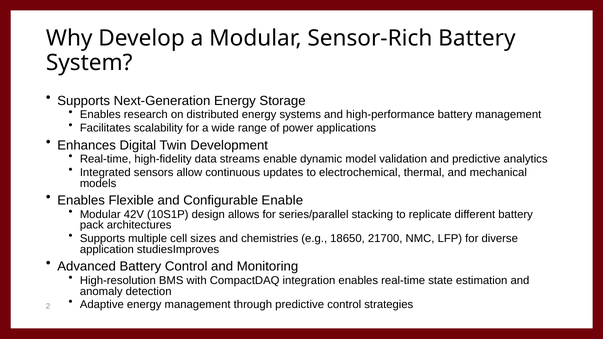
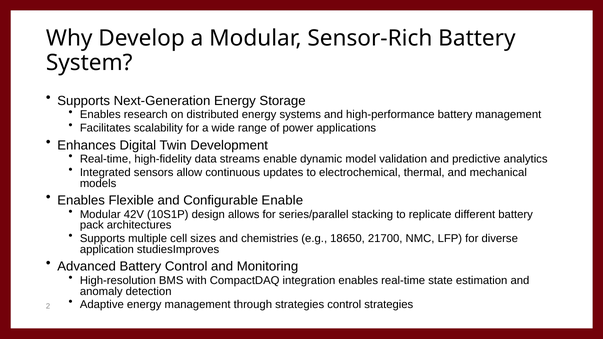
through predictive: predictive -> strategies
